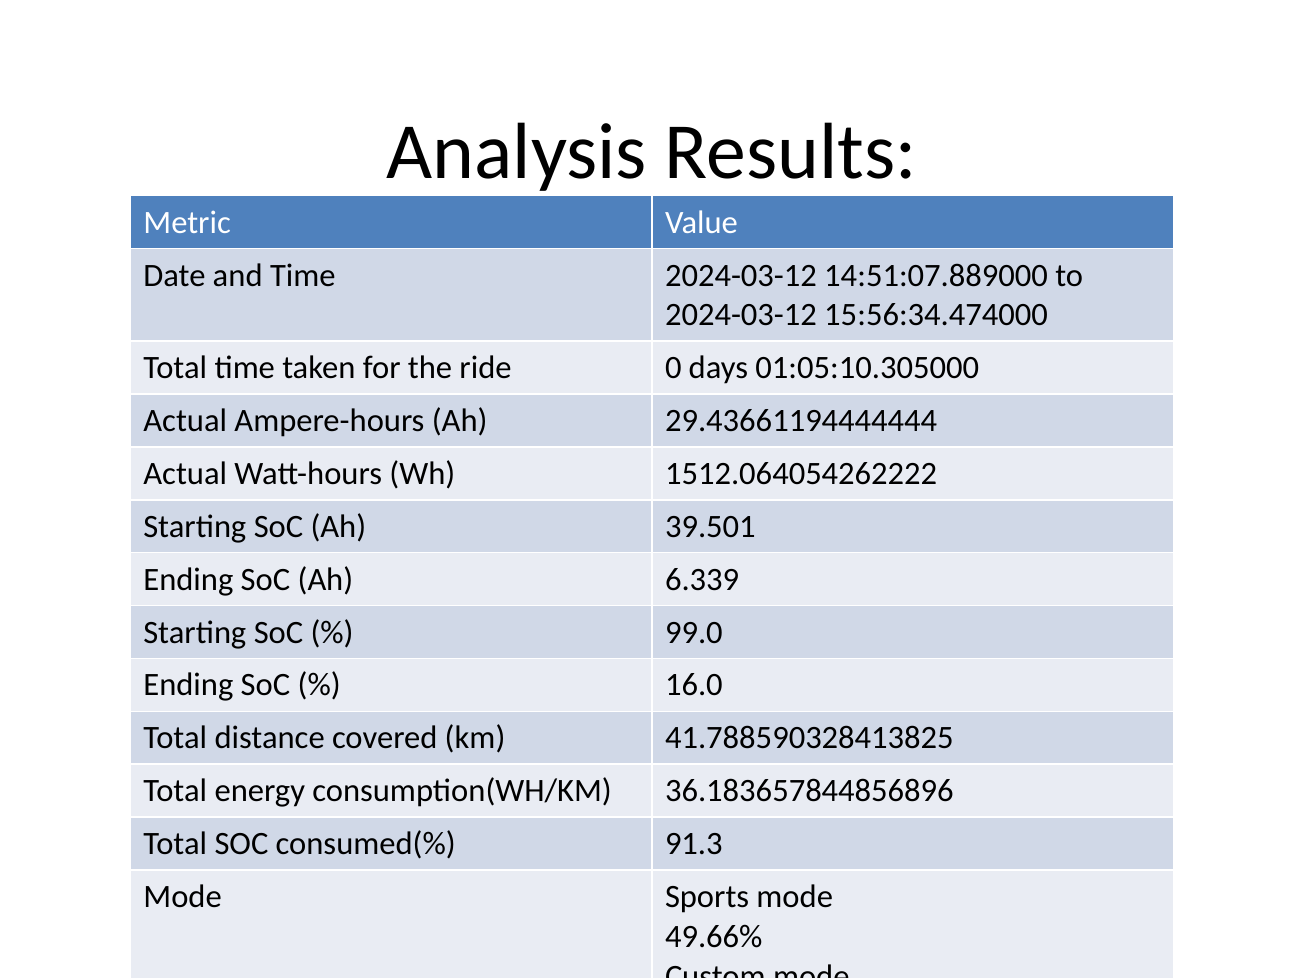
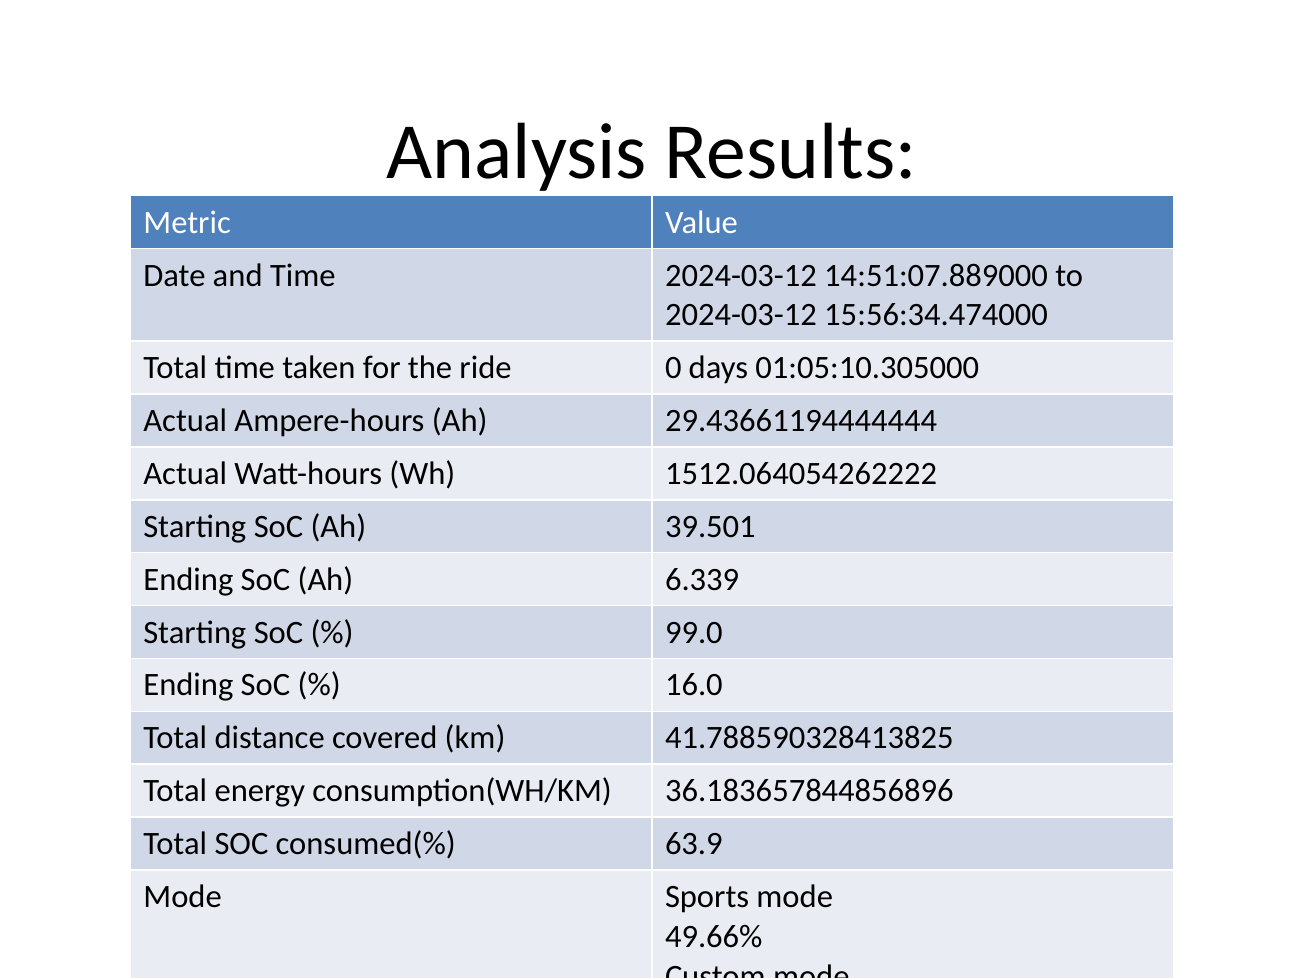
91.3: 91.3 -> 63.9
